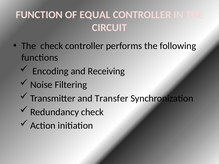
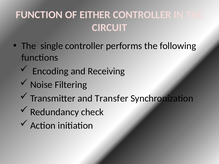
EQUAL: EQUAL -> EITHER
The check: check -> single
